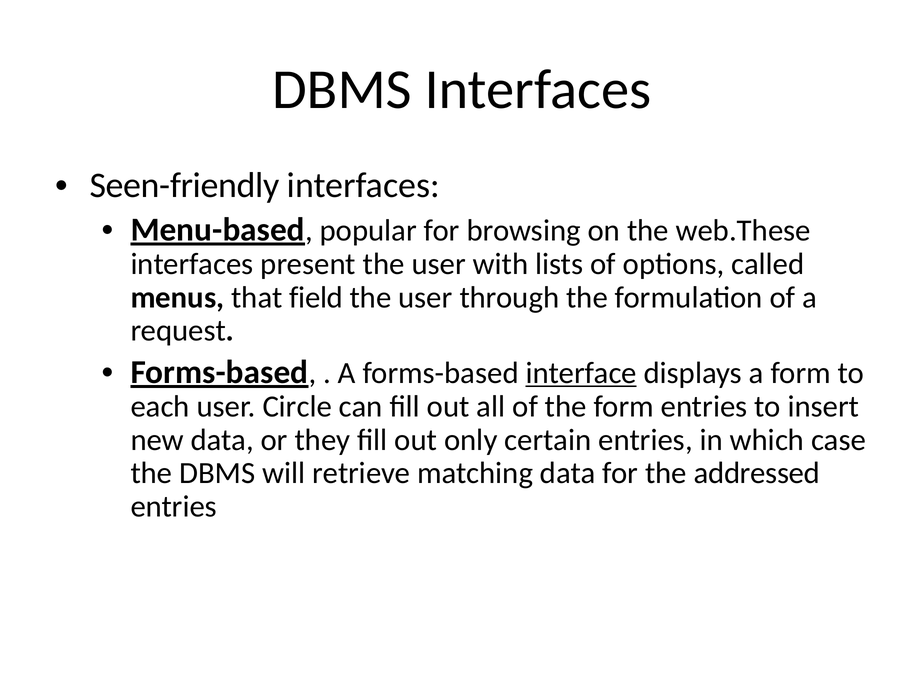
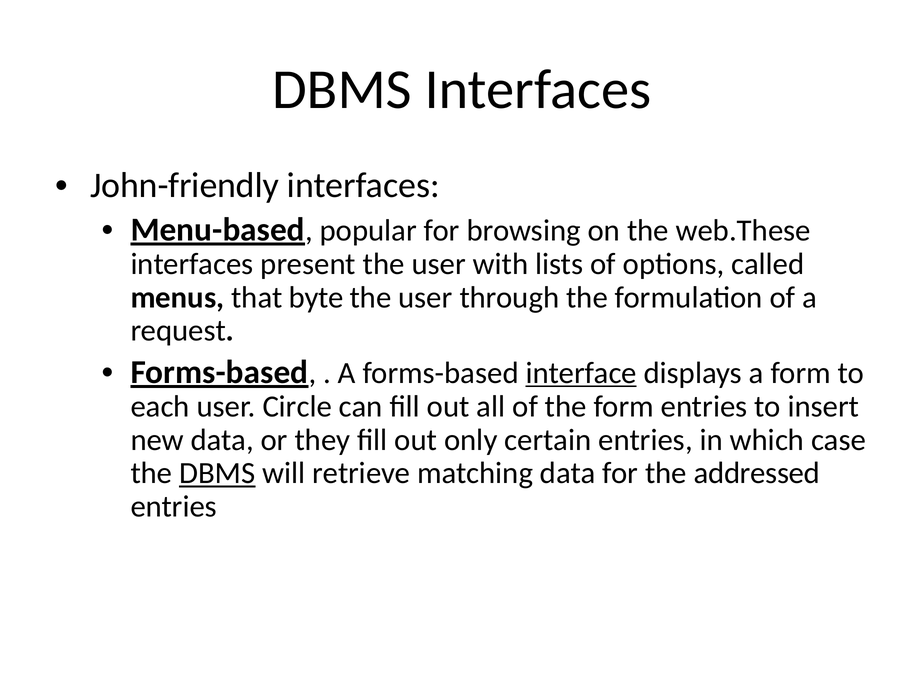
Seen-friendly: Seen-friendly -> John-friendly
field: field -> byte
DBMS at (217, 473) underline: none -> present
